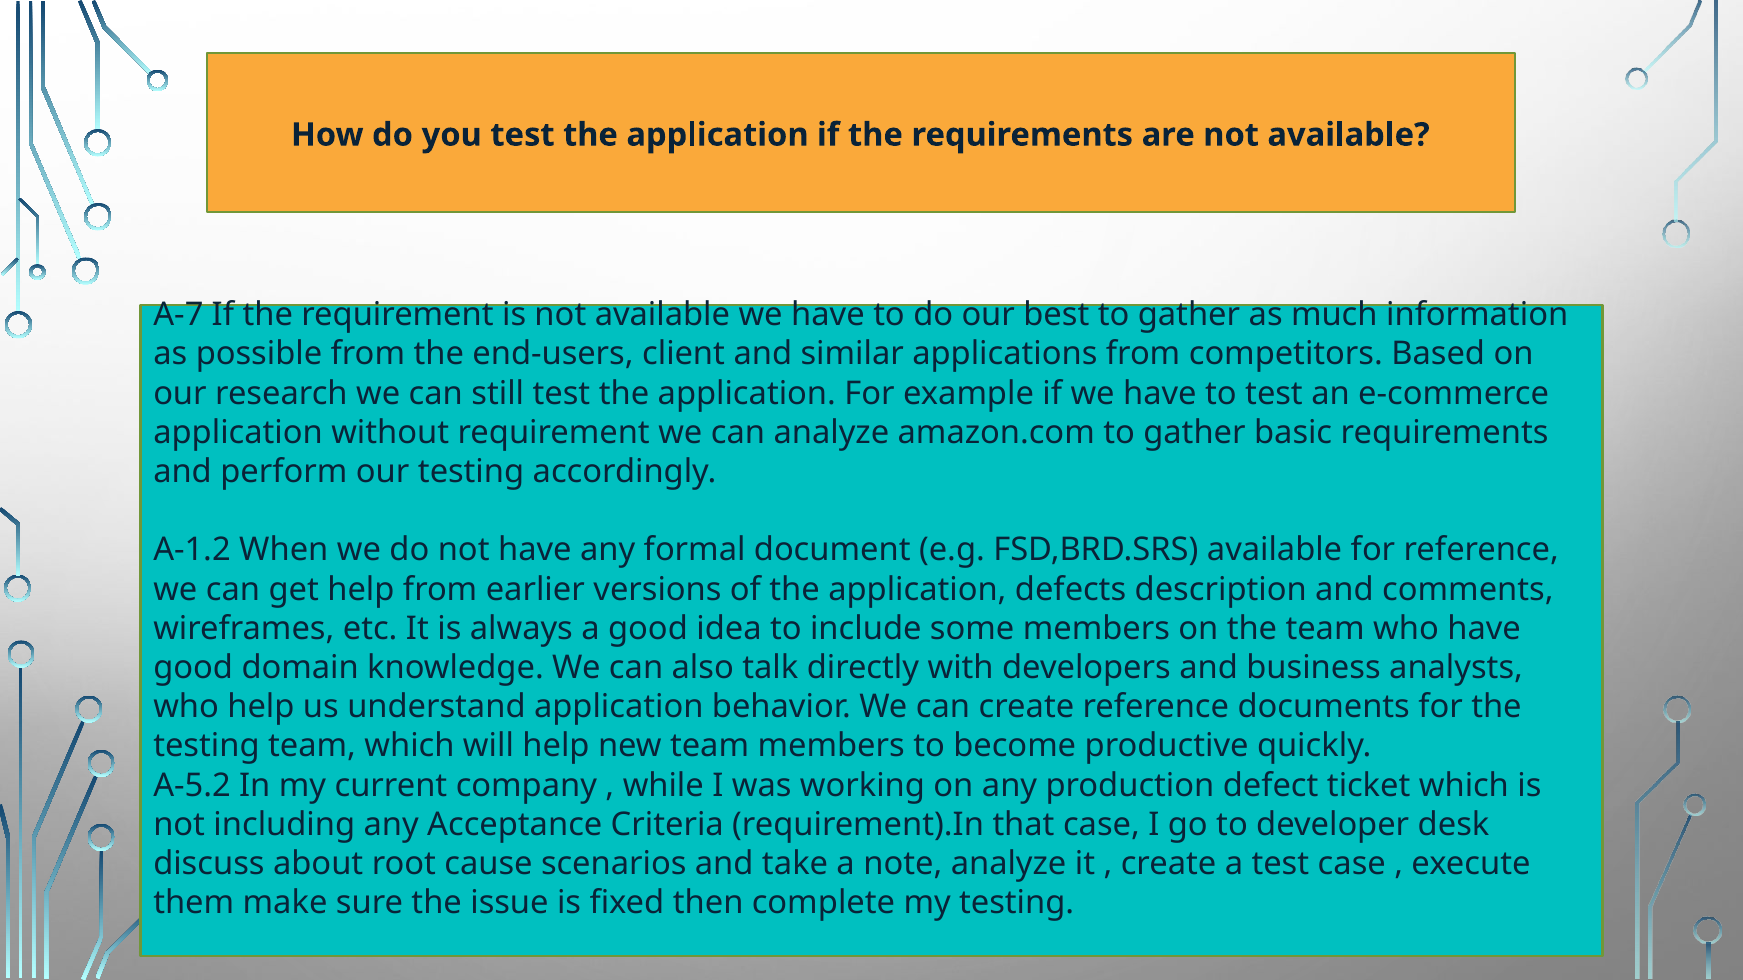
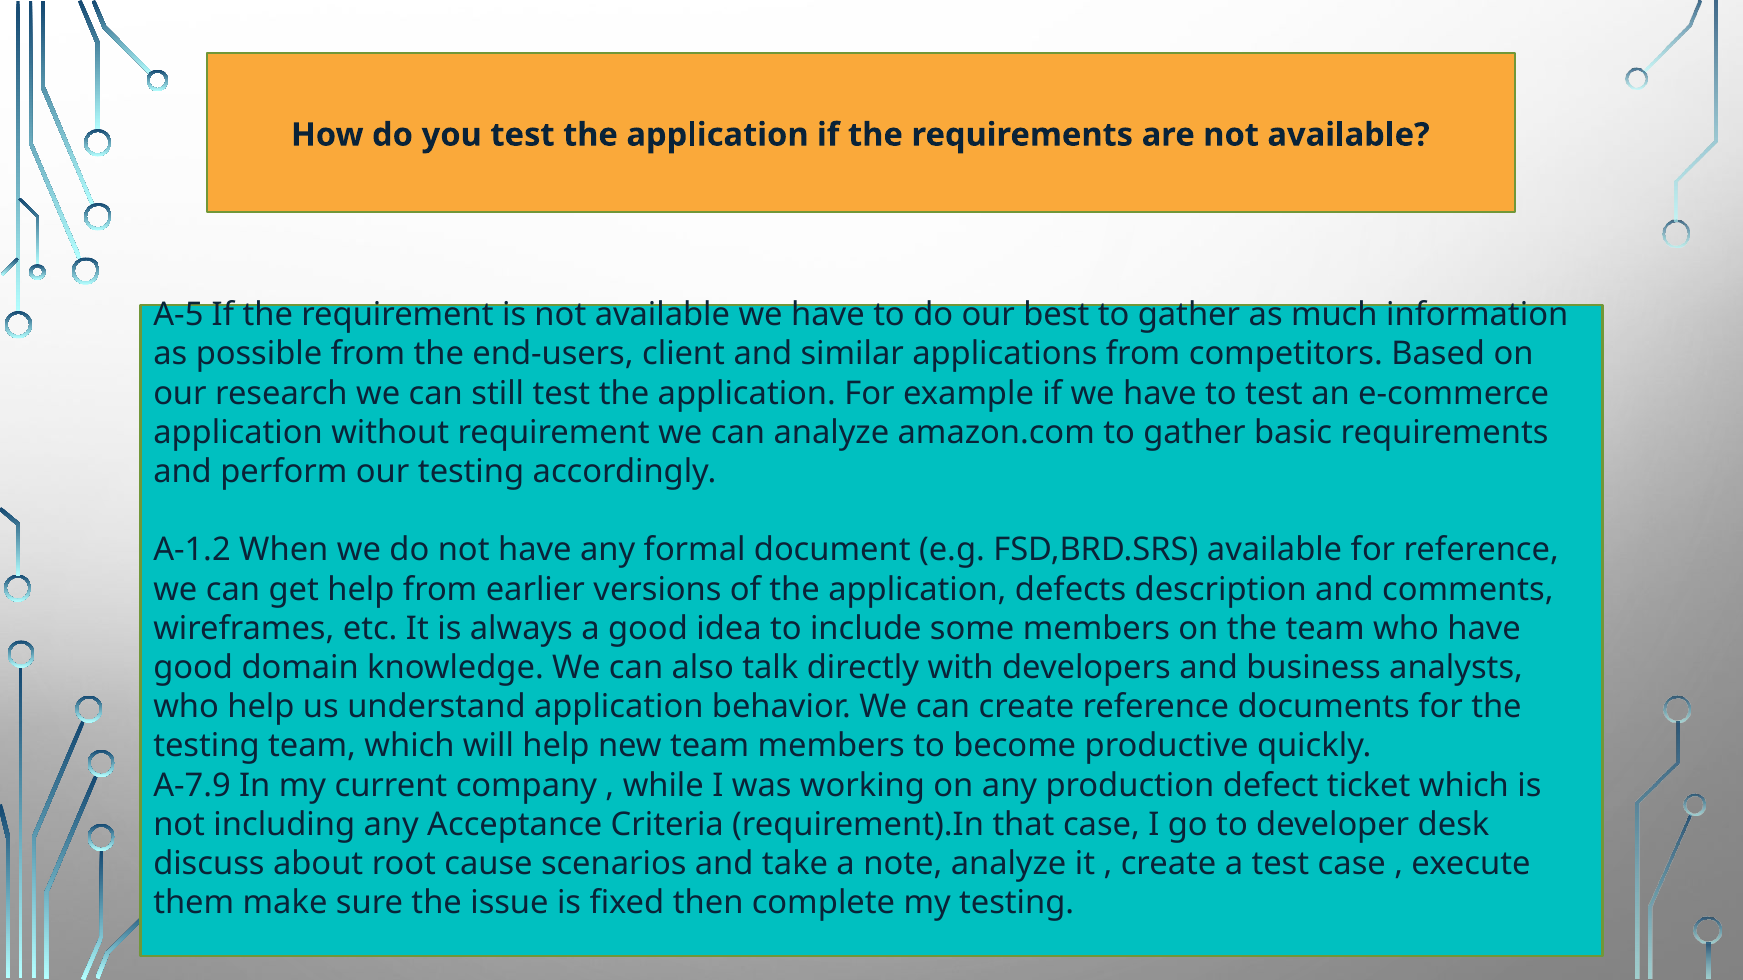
A-7: A-7 -> A-5
A-5.2: A-5.2 -> A-7.9
